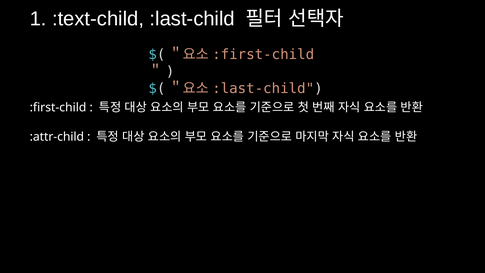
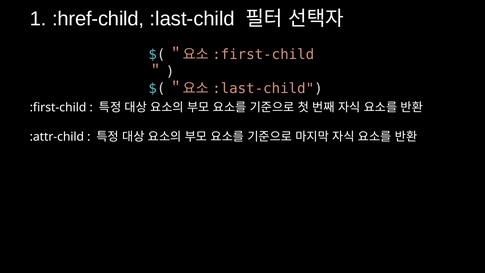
:text-child: :text-child -> :href-child
